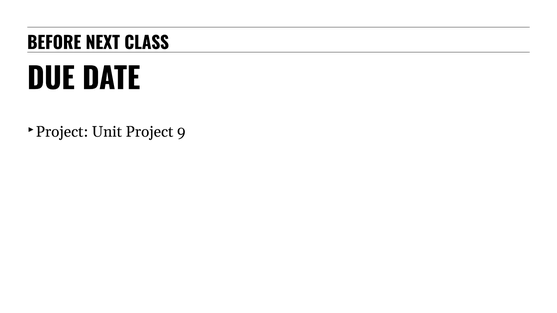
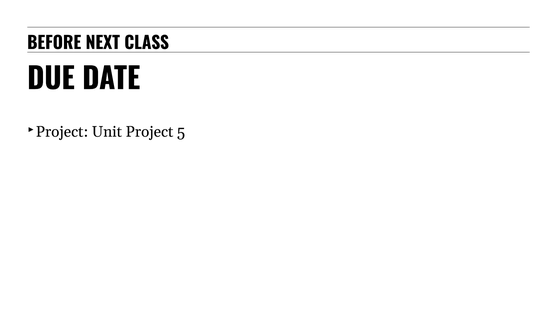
9: 9 -> 5
